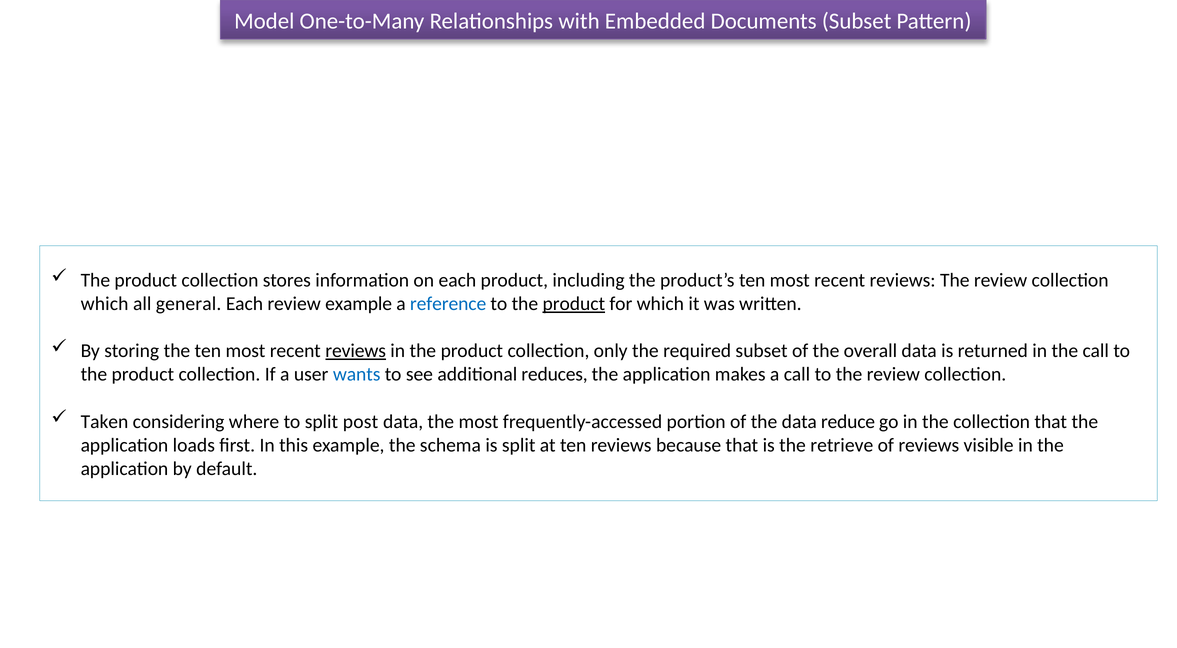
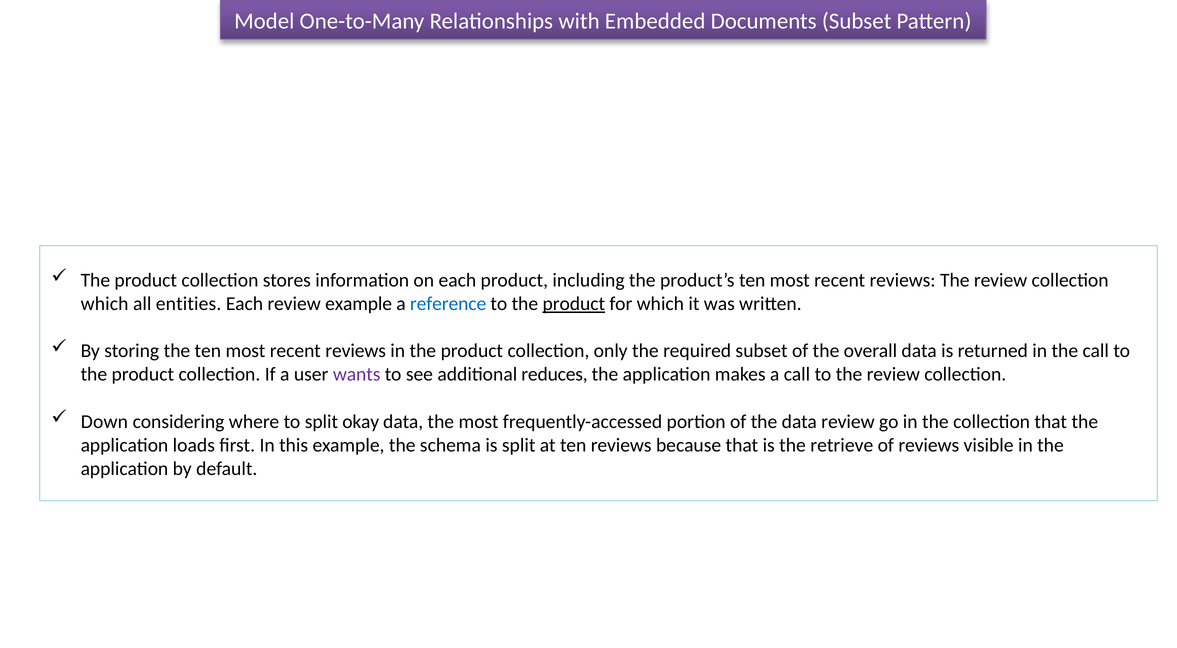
general: general -> entities
reviews at (356, 351) underline: present -> none
wants colour: blue -> purple
Taken: Taken -> Down
post: post -> okay
data reduce: reduce -> review
